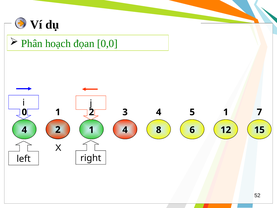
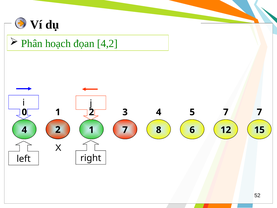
0,0: 0,0 -> 4,2
5 1: 1 -> 7
1 4: 4 -> 7
